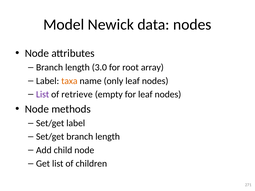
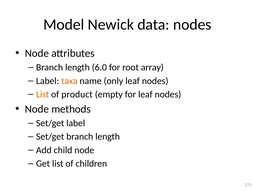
3.0: 3.0 -> 6.0
List at (43, 94) colour: purple -> orange
retrieve: retrieve -> product
